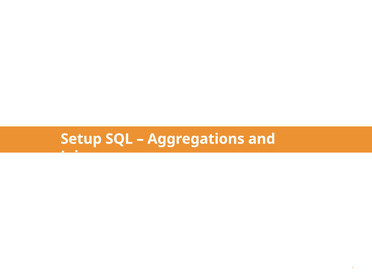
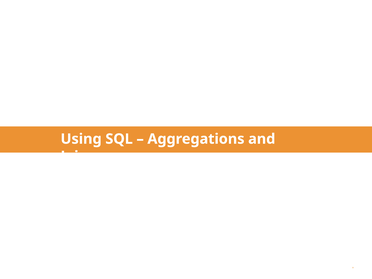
Setup: Setup -> Using
